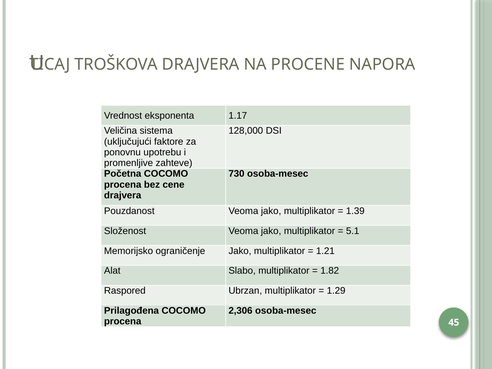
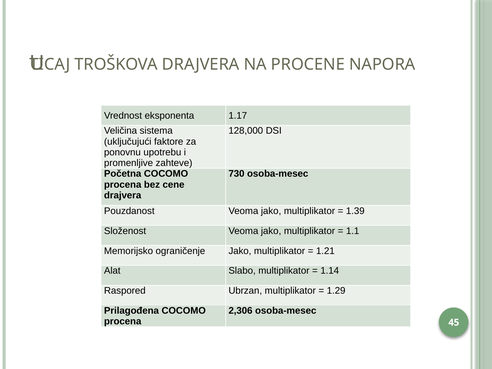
5.1: 5.1 -> 1.1
1.82: 1.82 -> 1.14
